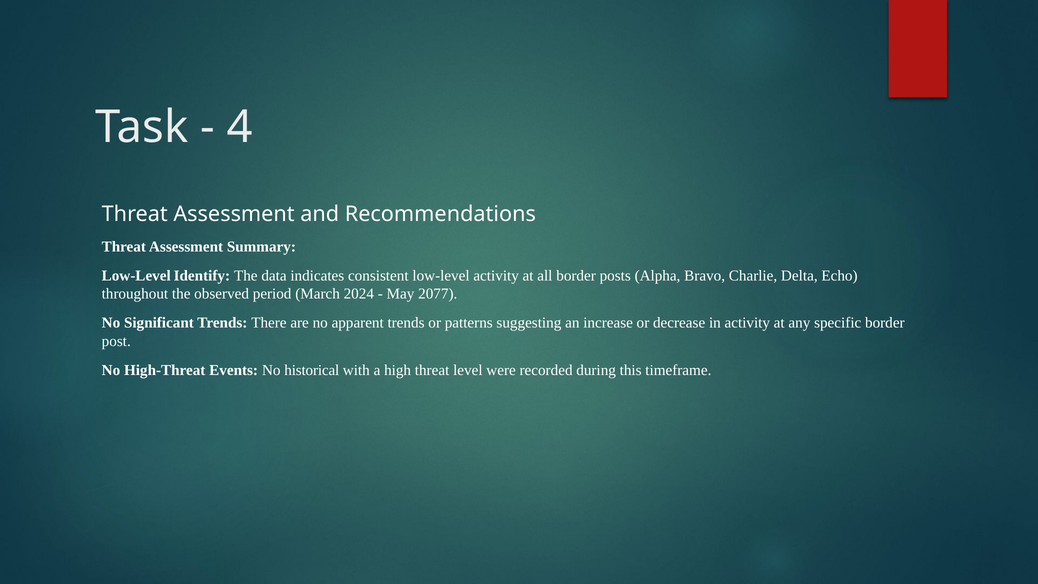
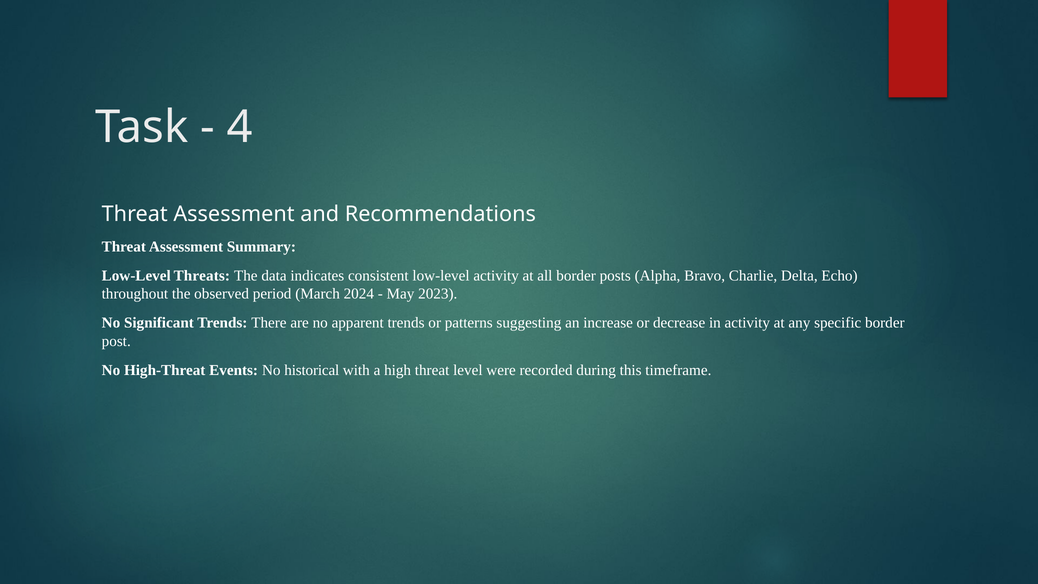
Identify: Identify -> Threats
2077: 2077 -> 2023
